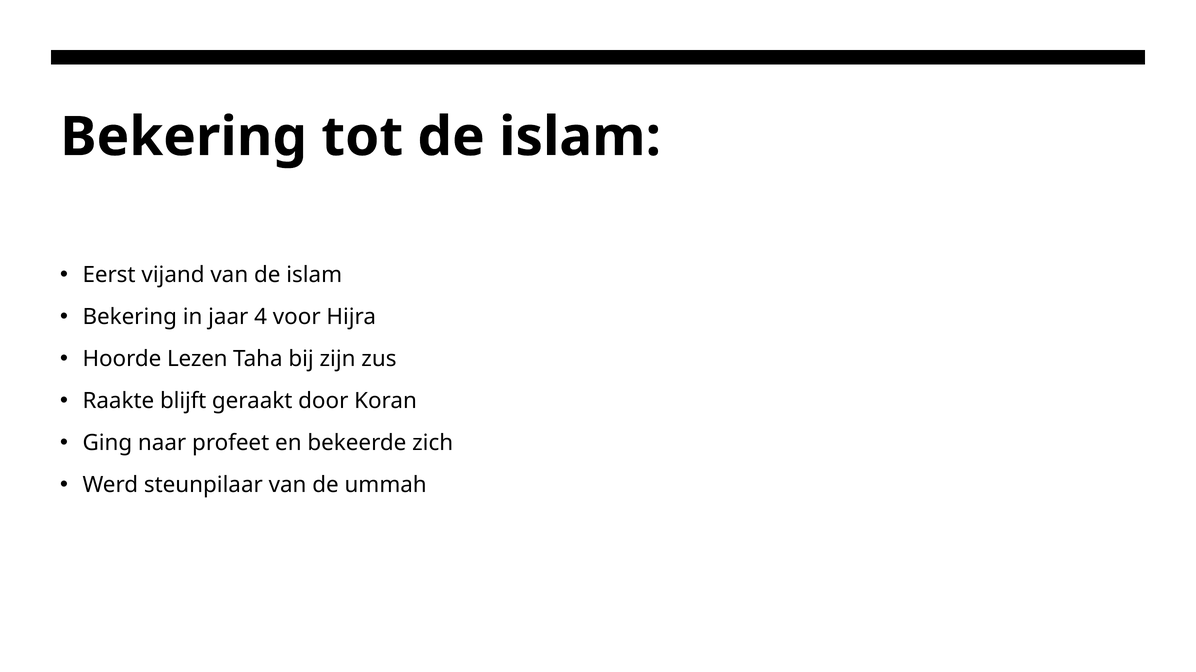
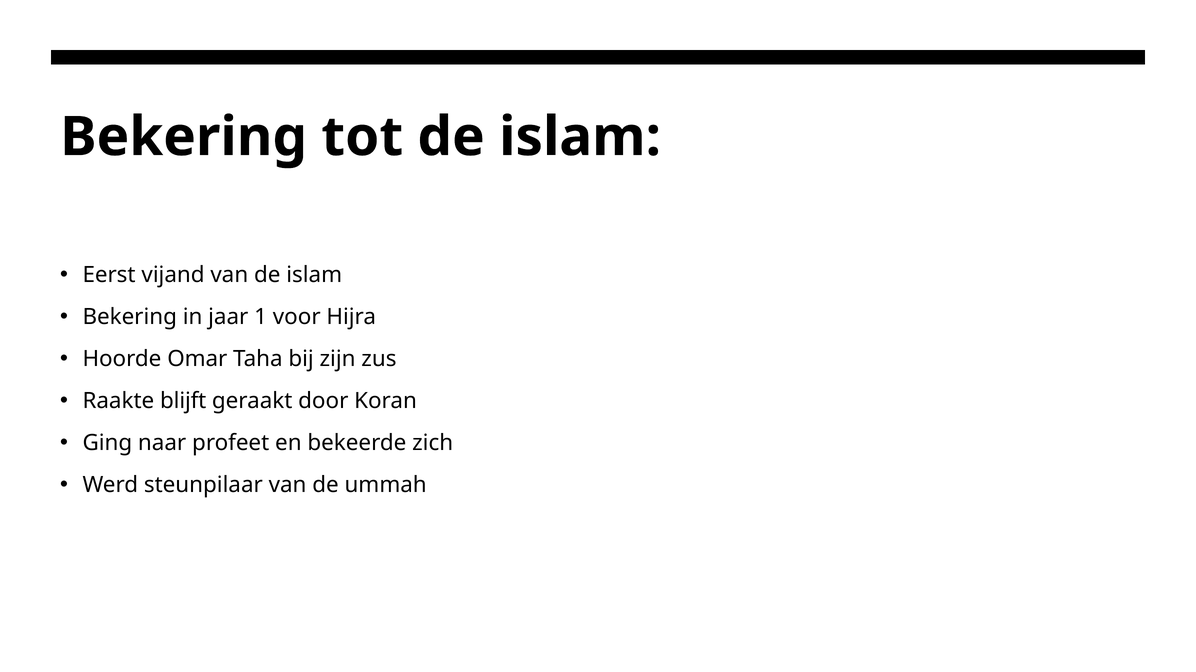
4: 4 -> 1
Lezen: Lezen -> Omar
